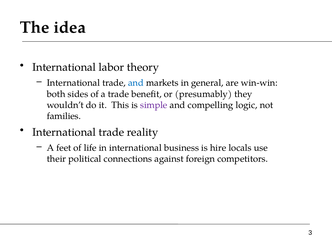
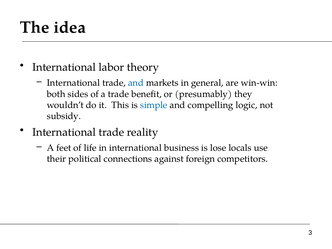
simple colour: purple -> blue
families: families -> subsidy
hire: hire -> lose
